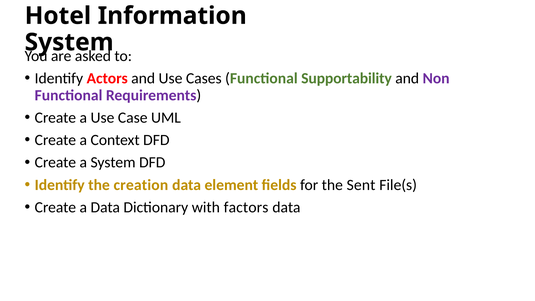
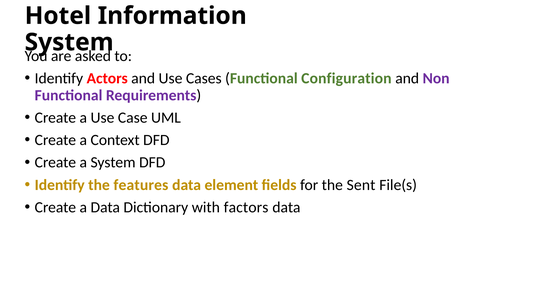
Supportability: Supportability -> Configuration
creation: creation -> features
